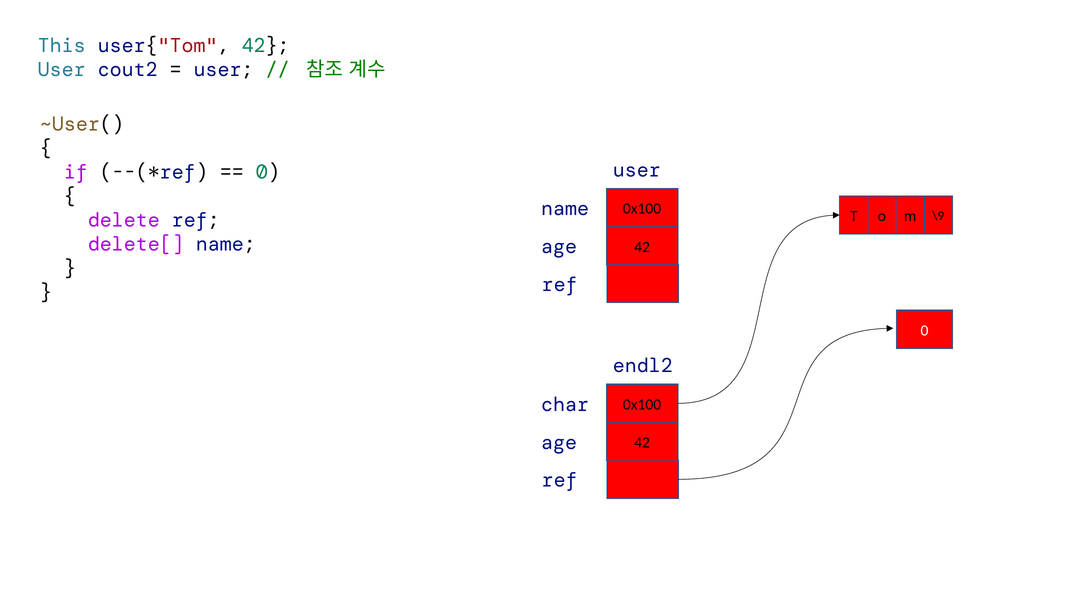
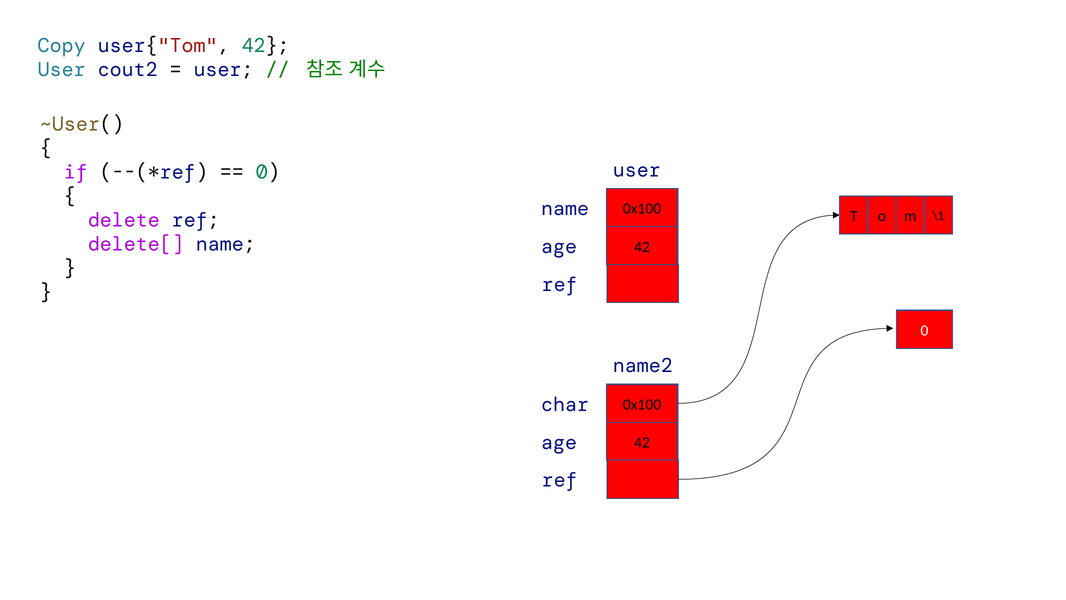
This: This -> Copy
\9: \9 -> \1
endl2: endl2 -> name2
